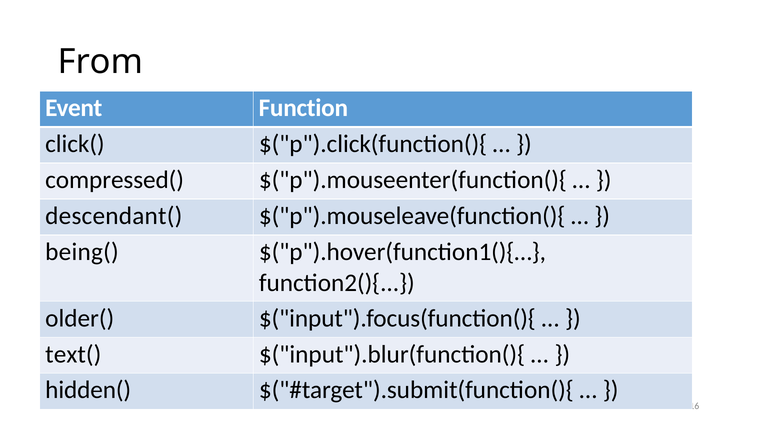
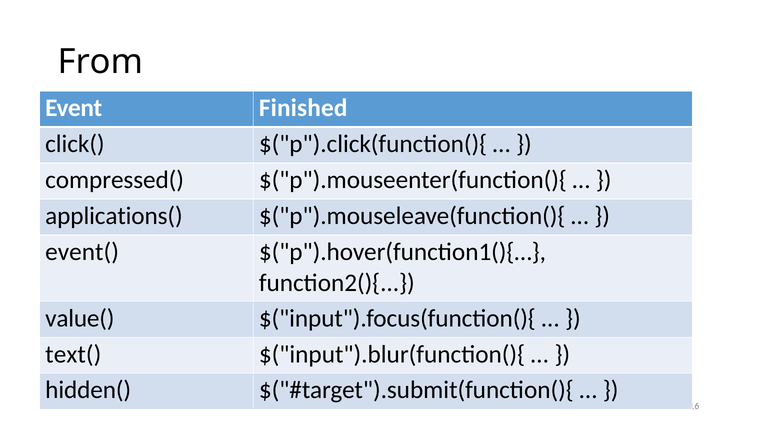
Function: Function -> Finished
descendant(: descendant( -> applications(
being(: being( -> event(
older(: older( -> value(
